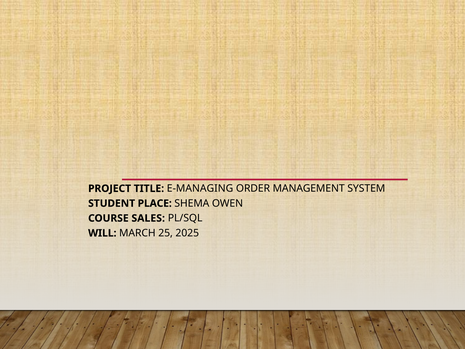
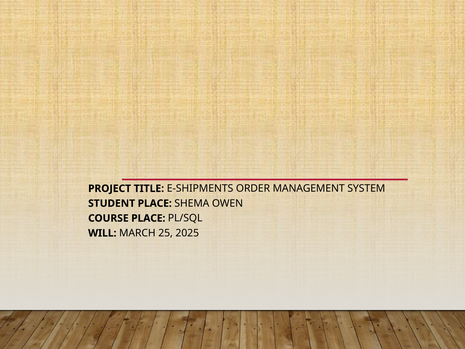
E-MANAGING: E-MANAGING -> E-SHIPMENTS
COURSE SALES: SALES -> PLACE
